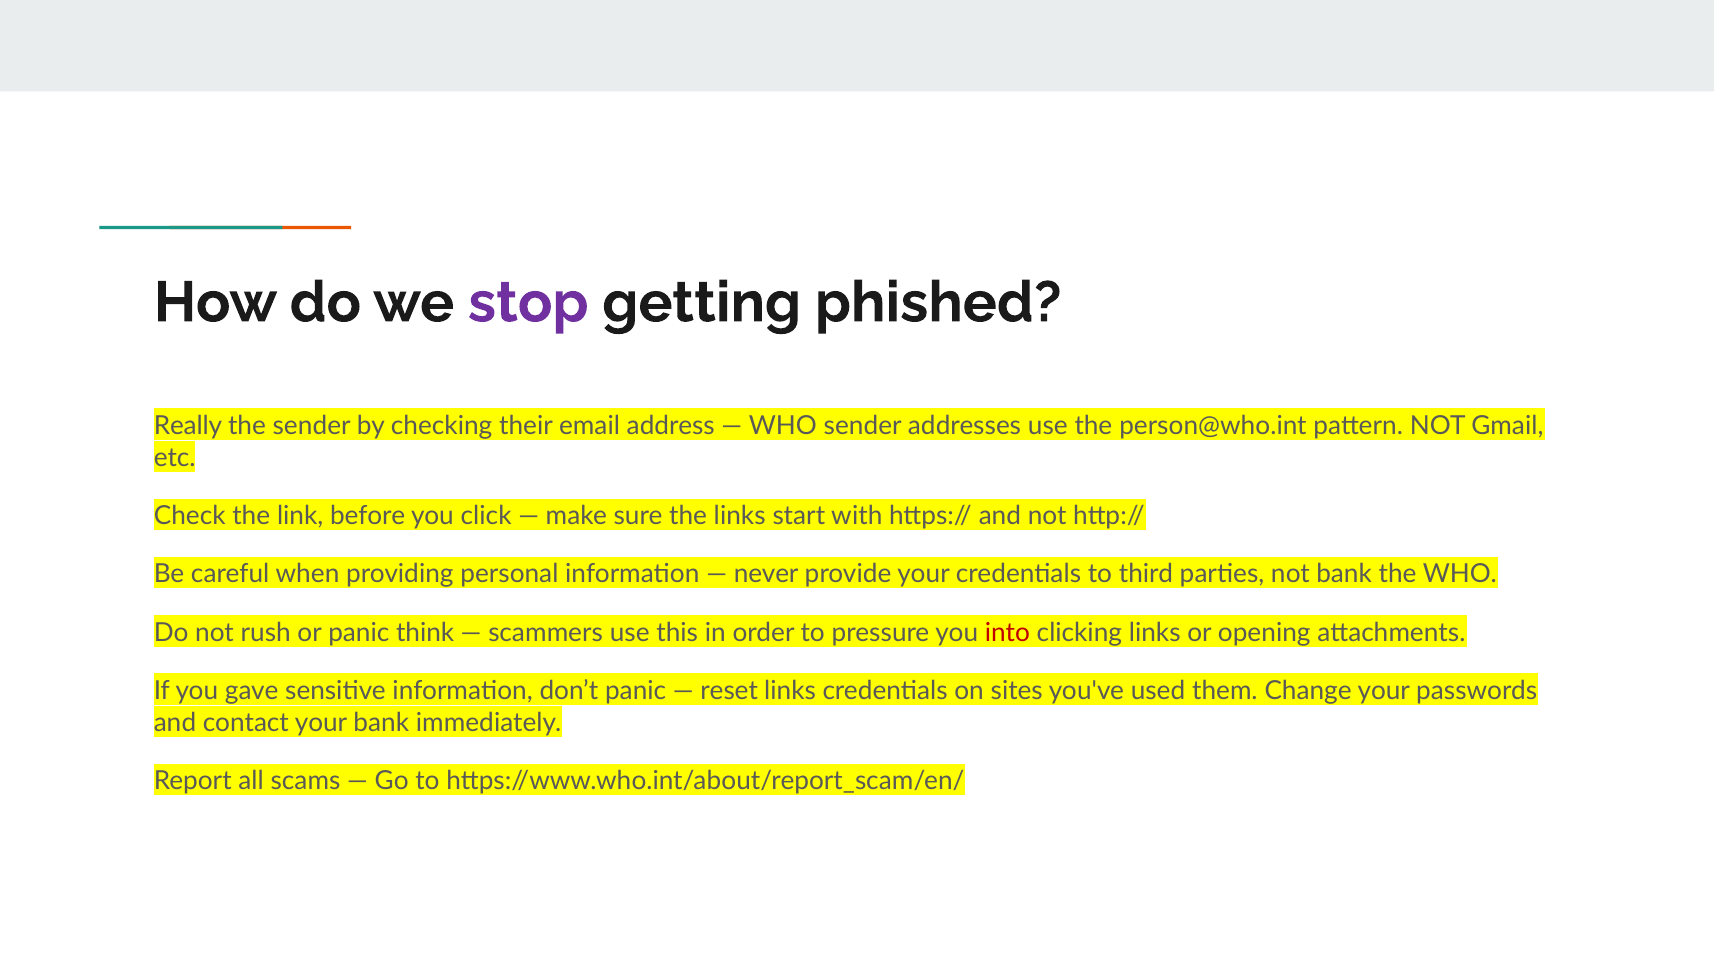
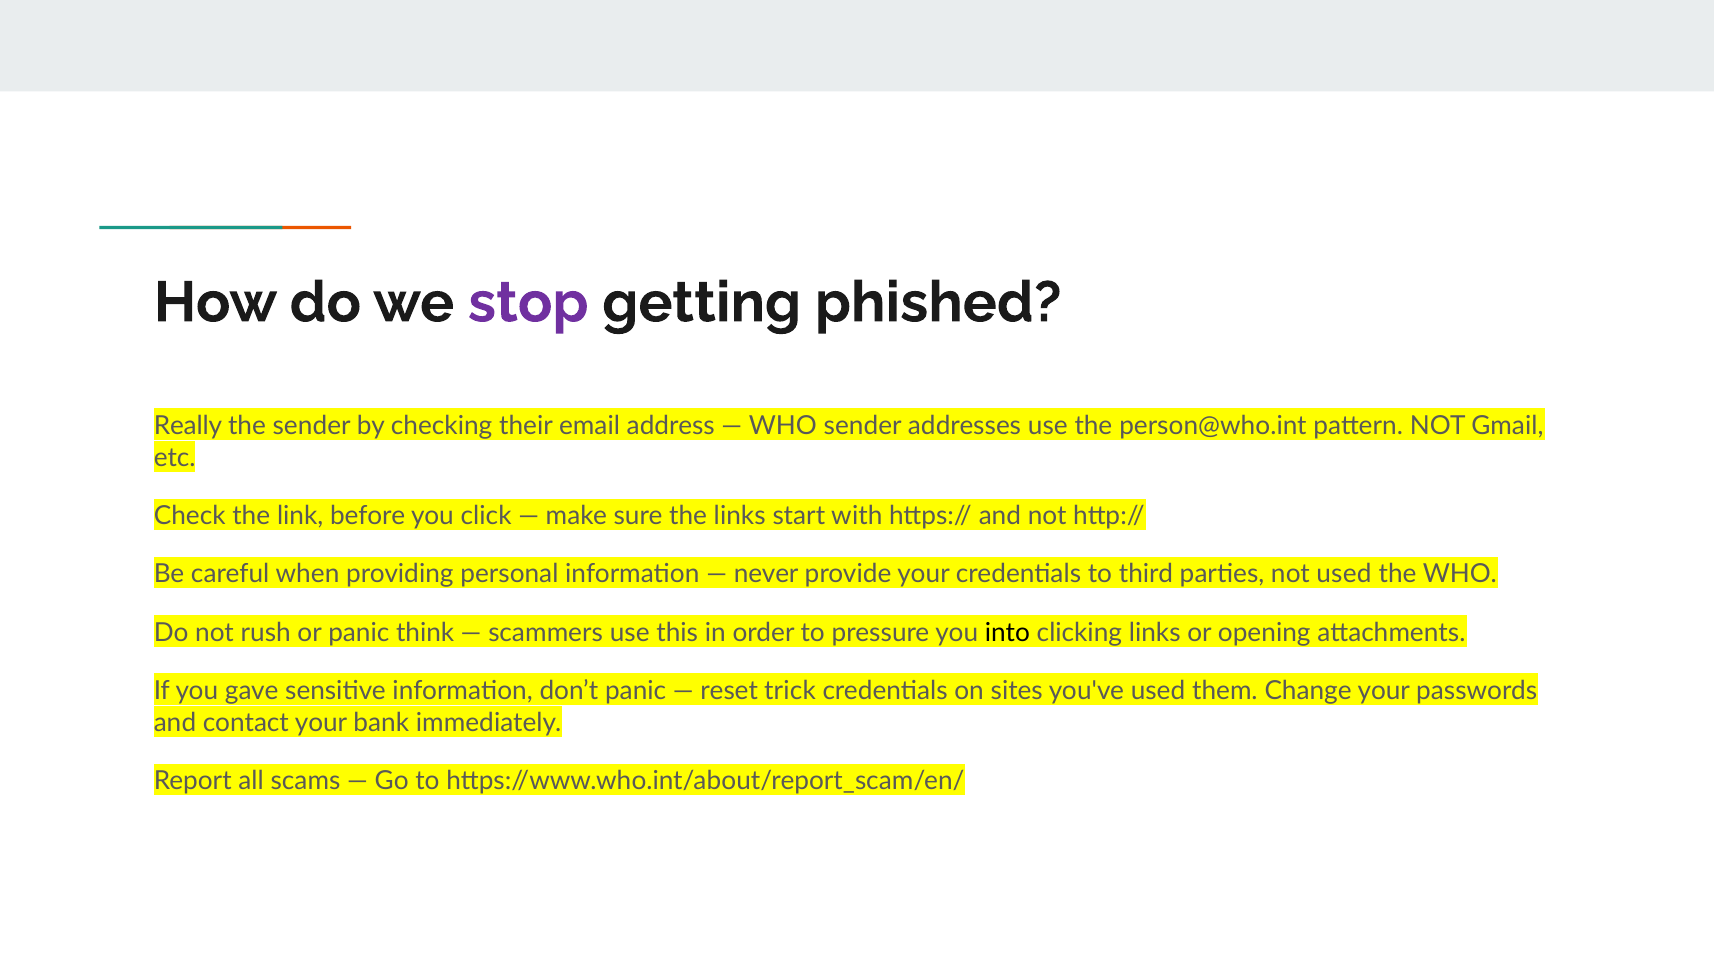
not bank: bank -> used
into colour: red -> black
reset links: links -> trick
